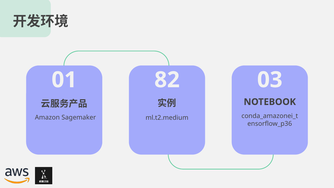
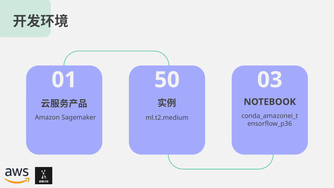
82: 82 -> 50
